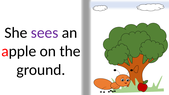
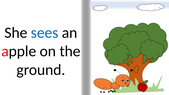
sees colour: purple -> blue
